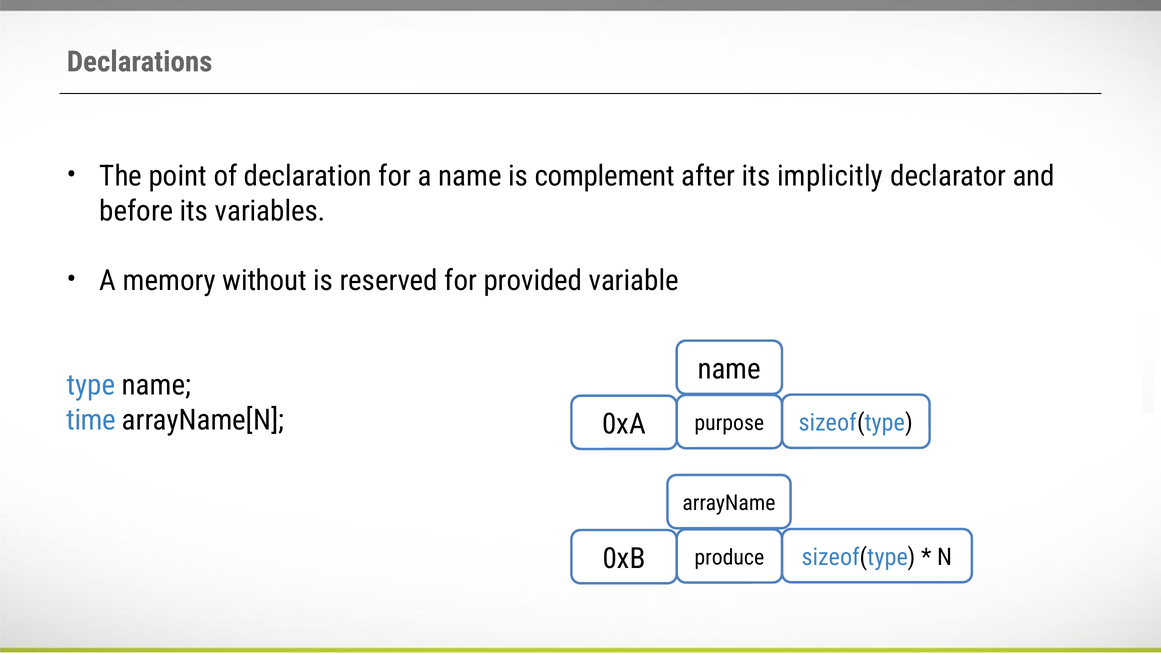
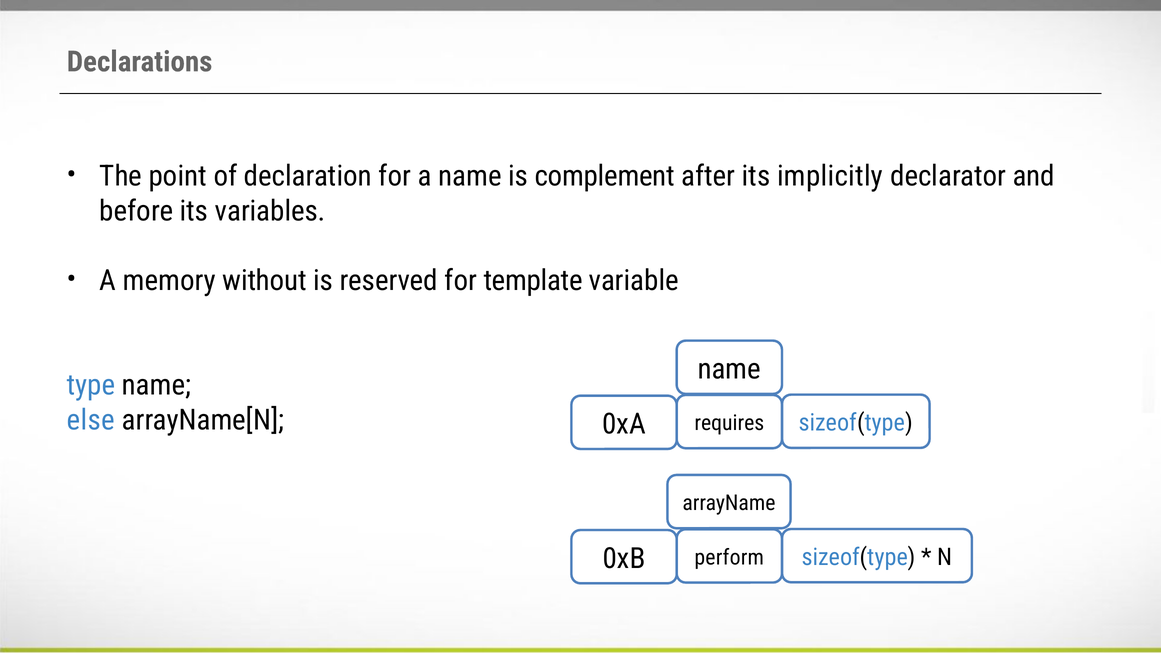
provided: provided -> template
time: time -> else
purpose: purpose -> requires
produce: produce -> perform
